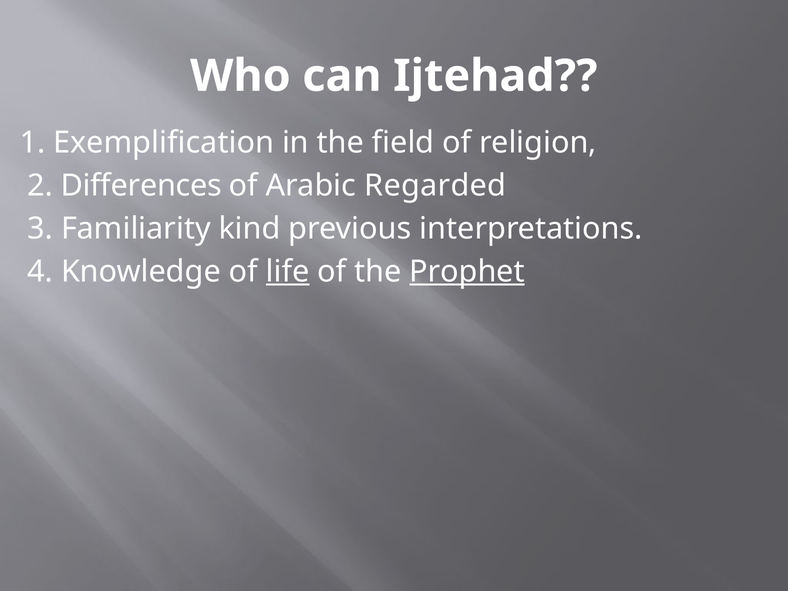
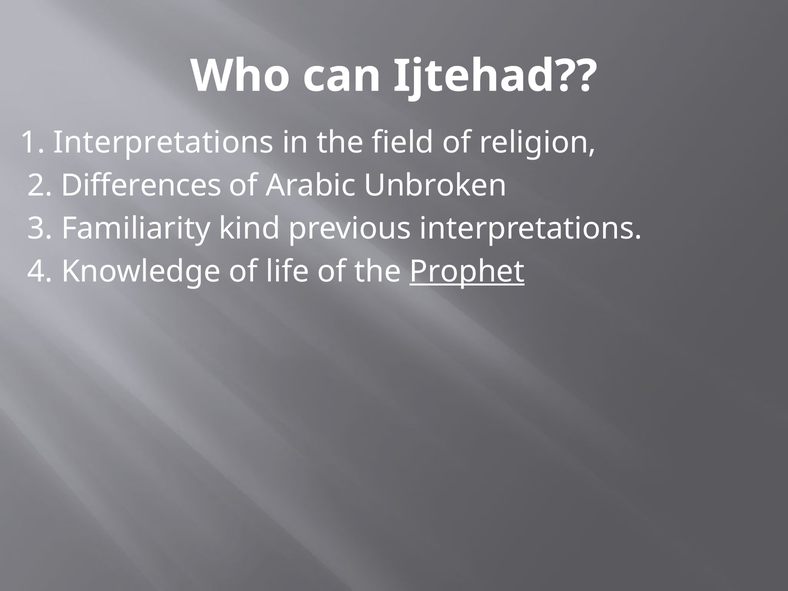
1 Exemplification: Exemplification -> Interpretations
Regarded: Regarded -> Unbroken
life underline: present -> none
